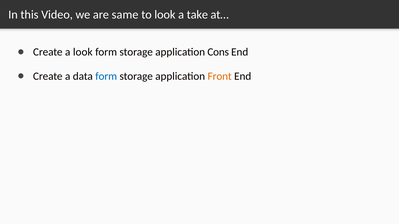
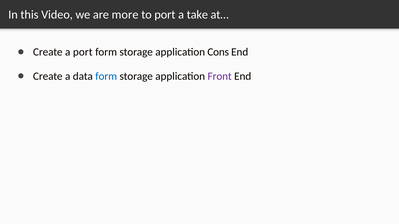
same: same -> more
to look: look -> port
a look: look -> port
Front colour: orange -> purple
